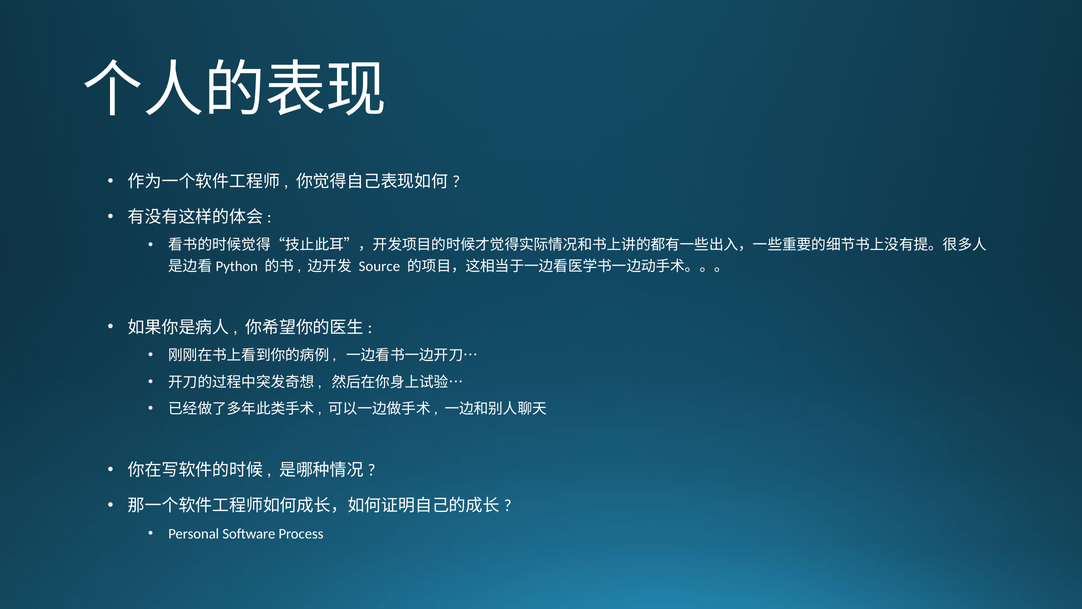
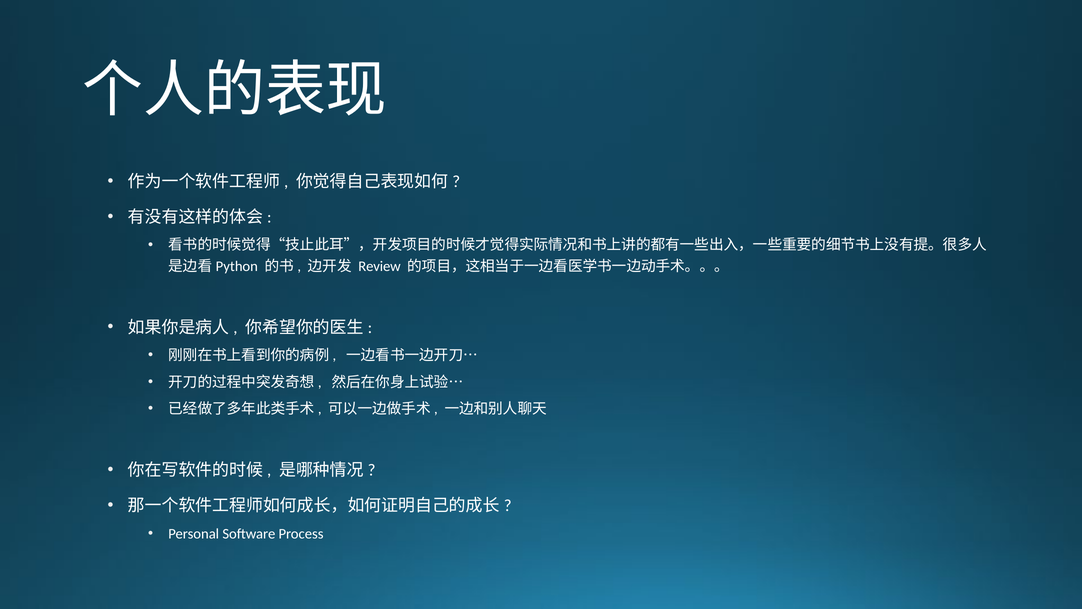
Source: Source -> Review
